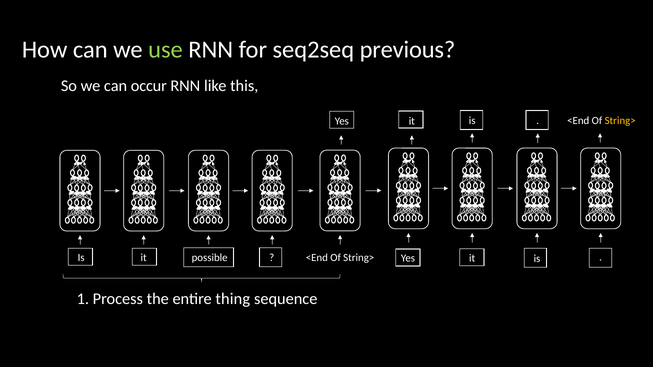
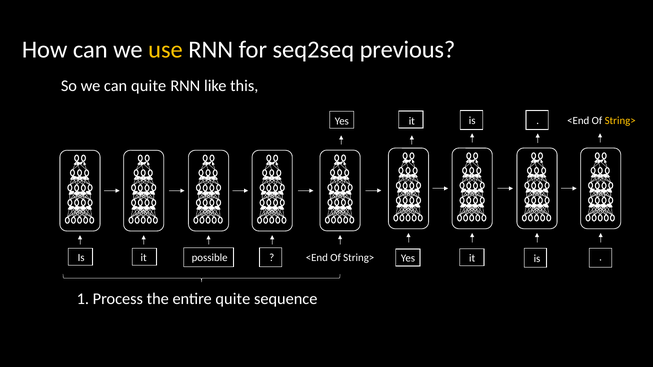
use colour: light green -> yellow
can occur: occur -> quite
entire thing: thing -> quite
